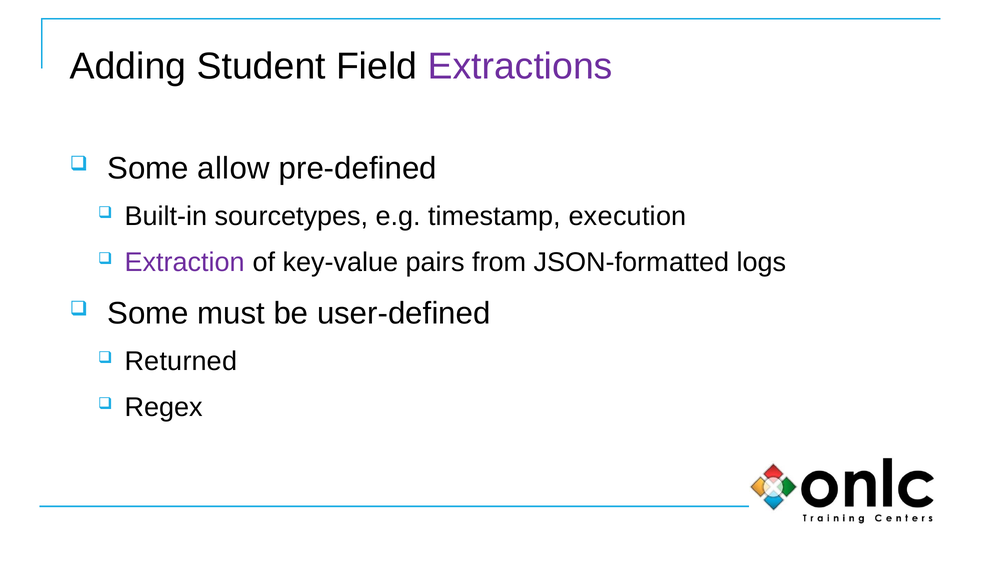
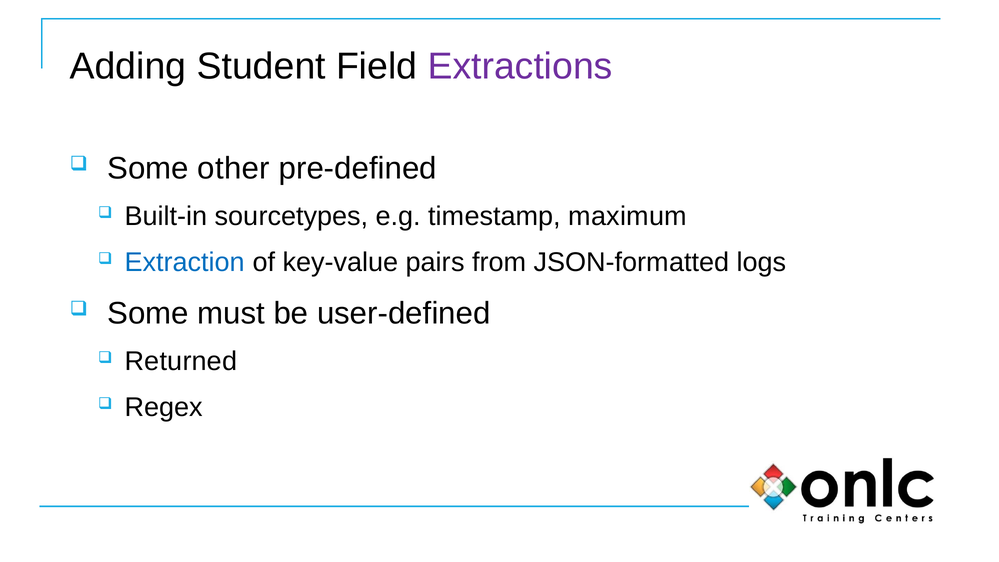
allow: allow -> other
execution: execution -> maximum
Extraction colour: purple -> blue
